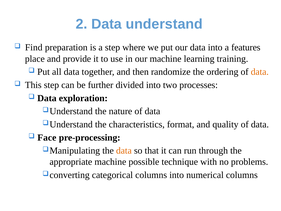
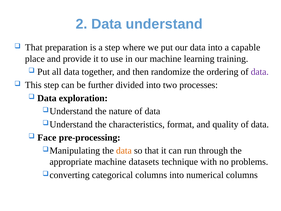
Find at (34, 47): Find -> That
features: features -> capable
data at (260, 72) colour: orange -> purple
possible: possible -> datasets
